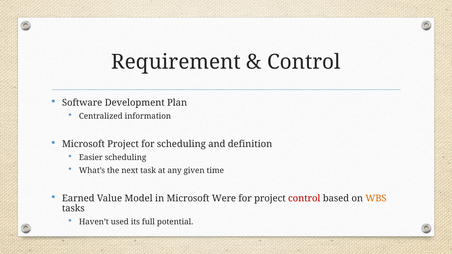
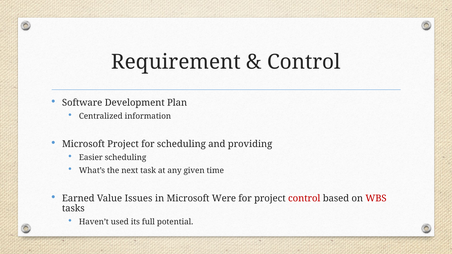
definition: definition -> providing
Model: Model -> Issues
WBS colour: orange -> red
